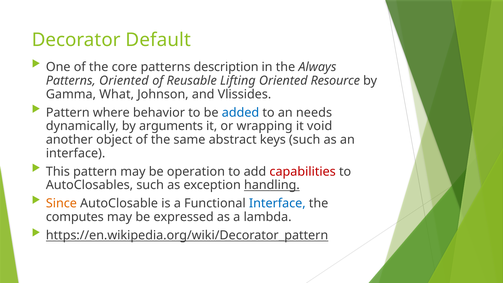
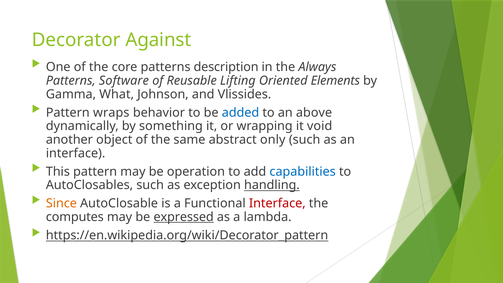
Default: Default -> Against
Patterns Oriented: Oriented -> Software
Resource: Resource -> Elements
where: where -> wraps
needs: needs -> above
arguments: arguments -> something
keys: keys -> only
capabilities colour: red -> blue
Interface at (277, 203) colour: blue -> red
expressed underline: none -> present
